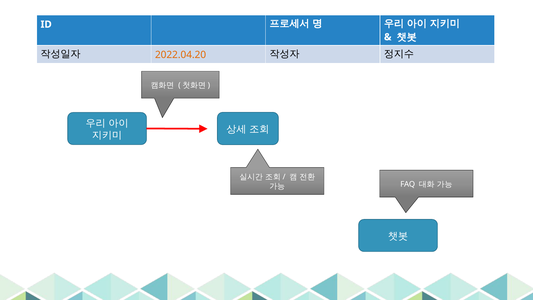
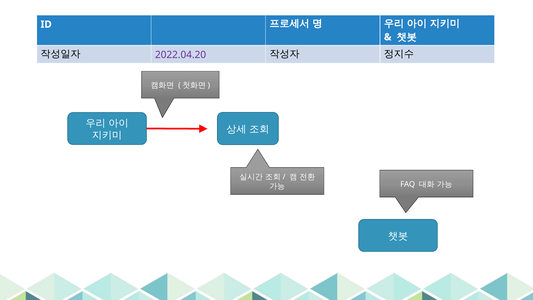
2022.04.20 colour: orange -> purple
